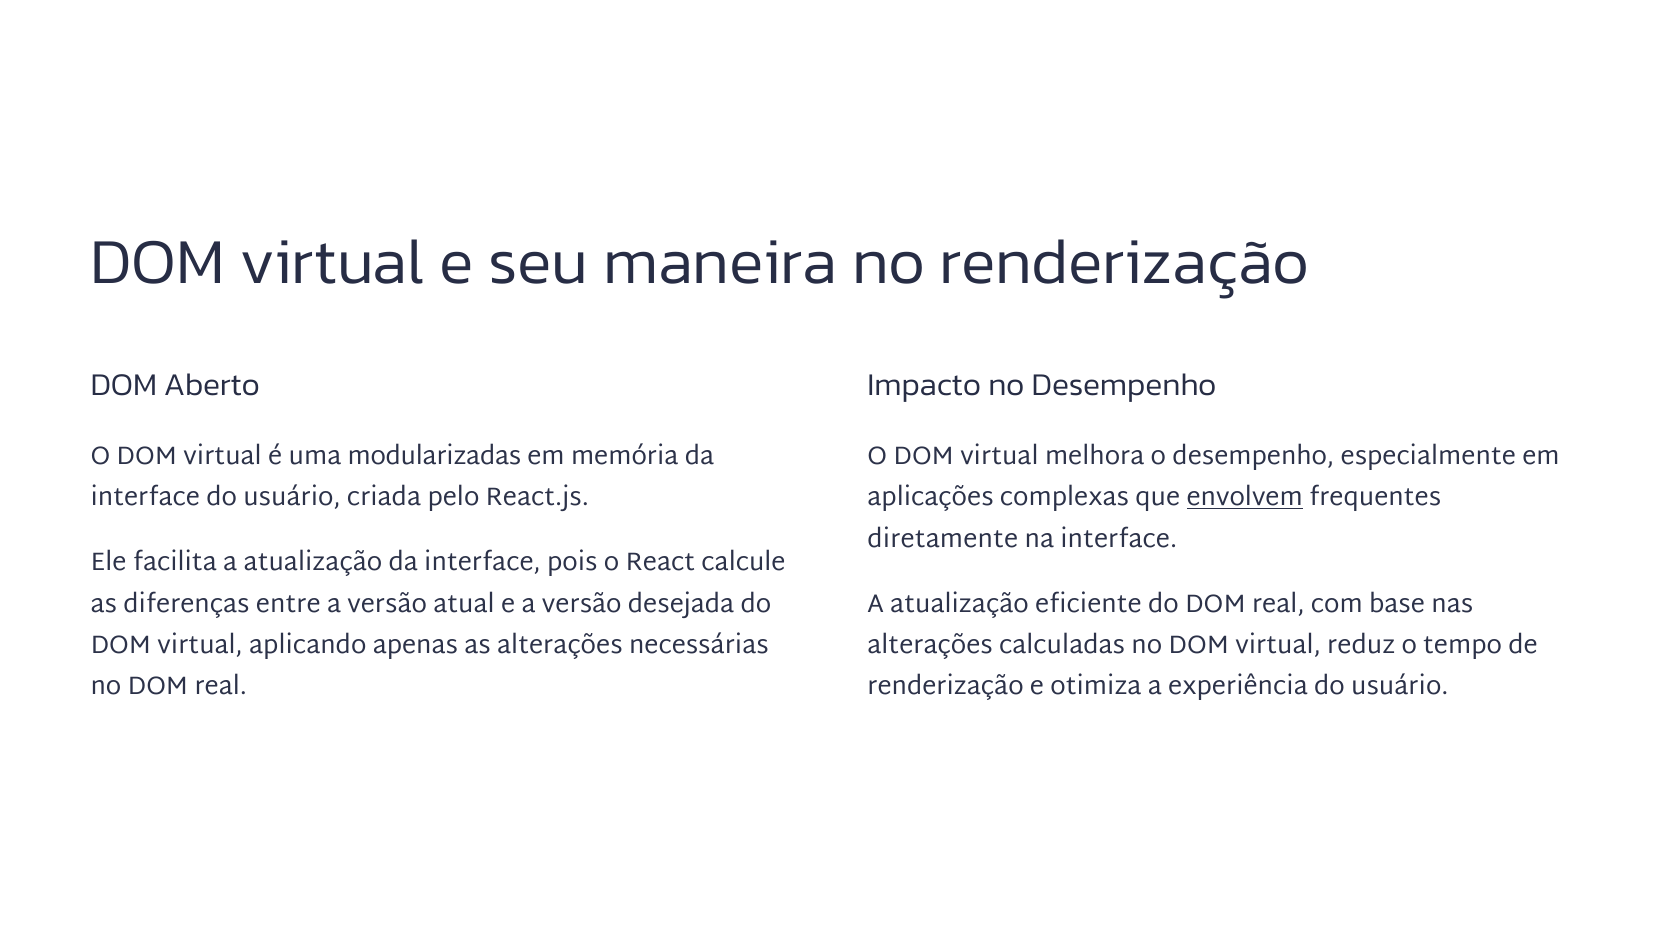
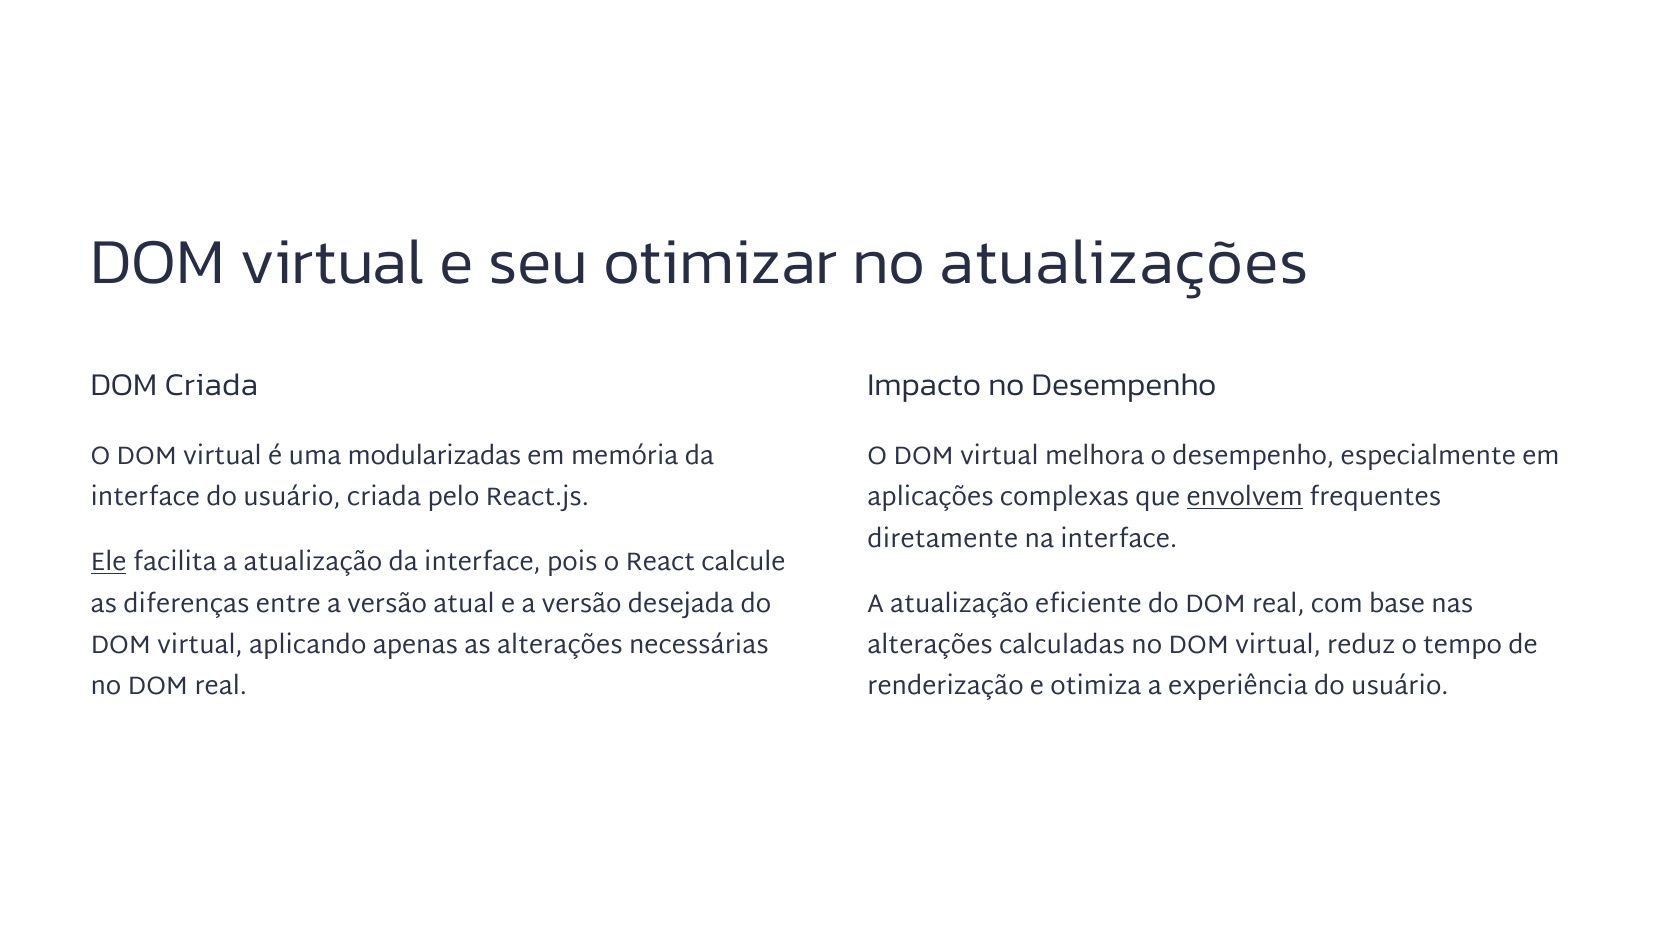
maneira: maneira -> otimizar
no renderização: renderização -> atualizações
DOM Aberto: Aberto -> Criada
Ele underline: none -> present
